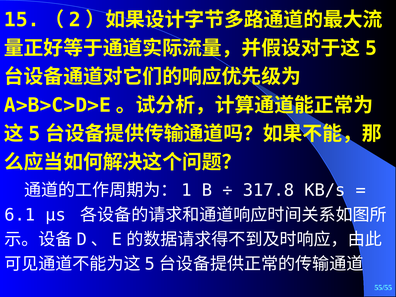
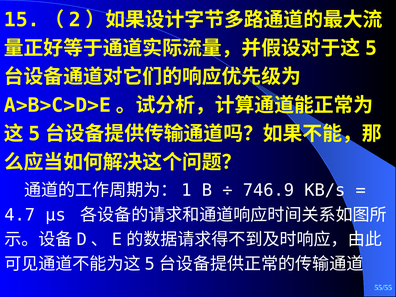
317.8: 317.8 -> 746.9
6.1: 6.1 -> 4.7
